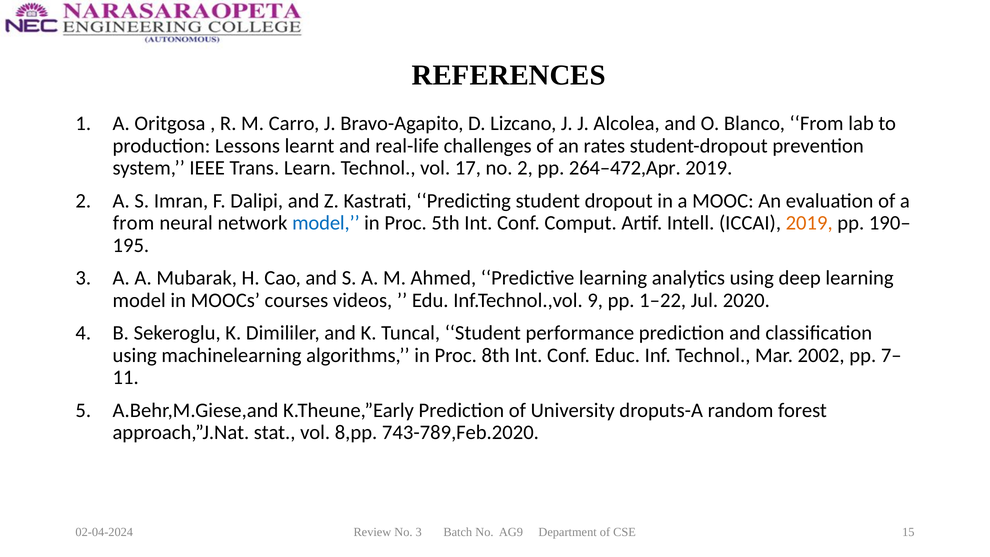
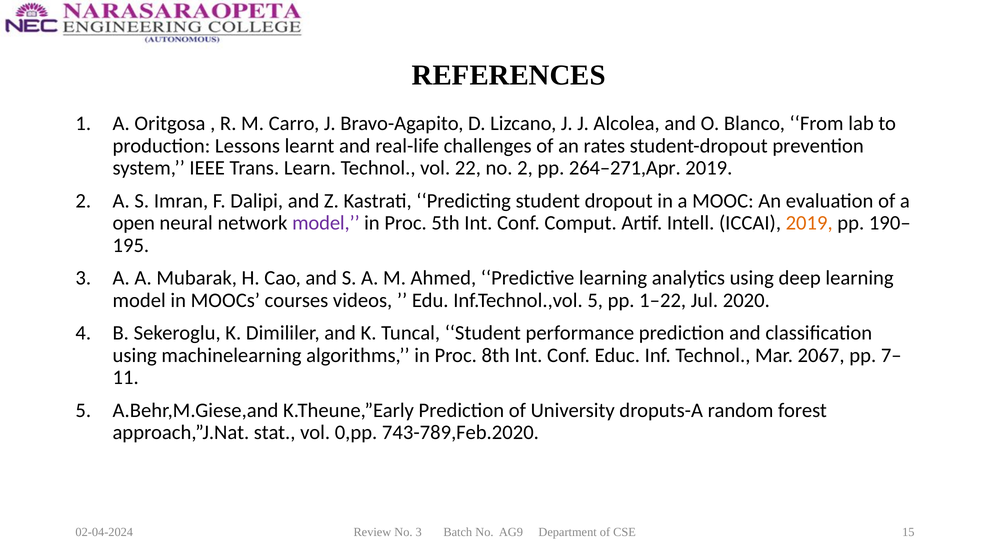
17: 17 -> 22
264–472,Apr: 264–472,Apr -> 264–271,Apr
from at (134, 223): from -> open
model at (326, 223) colour: blue -> purple
Inf.Technol.,vol 9: 9 -> 5
2002: 2002 -> 2067
8,pp: 8,pp -> 0,pp
